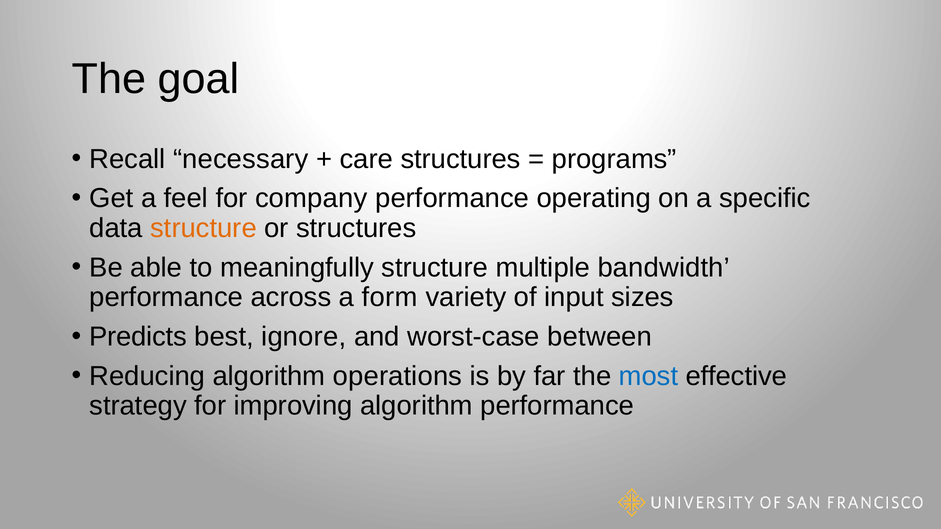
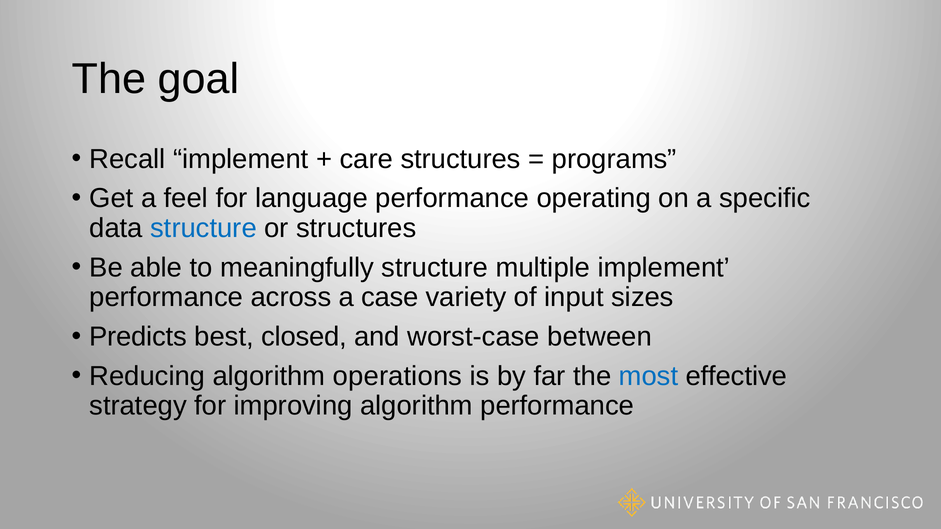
Recall necessary: necessary -> implement
company: company -> language
structure at (204, 228) colour: orange -> blue
multiple bandwidth: bandwidth -> implement
form: form -> case
ignore: ignore -> closed
